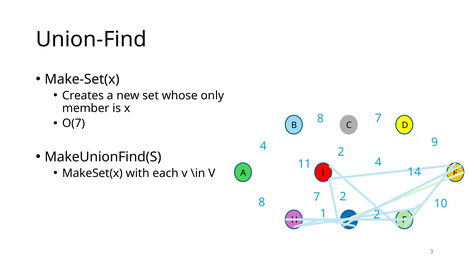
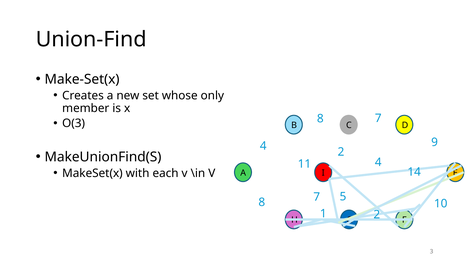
O(7: O(7 -> O(3
7 2: 2 -> 5
